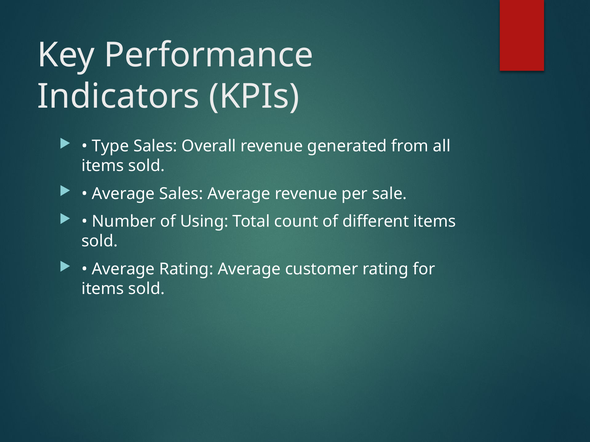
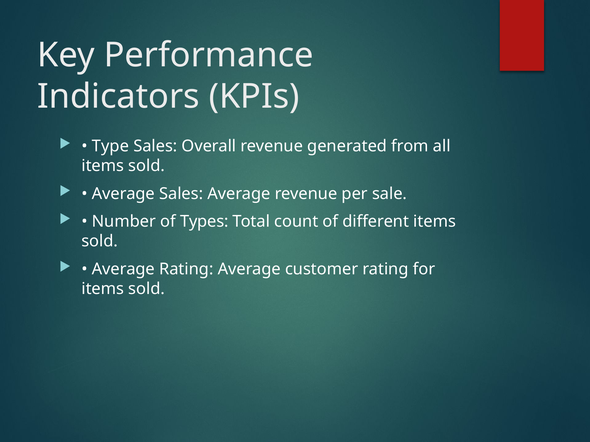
Using: Using -> Types
